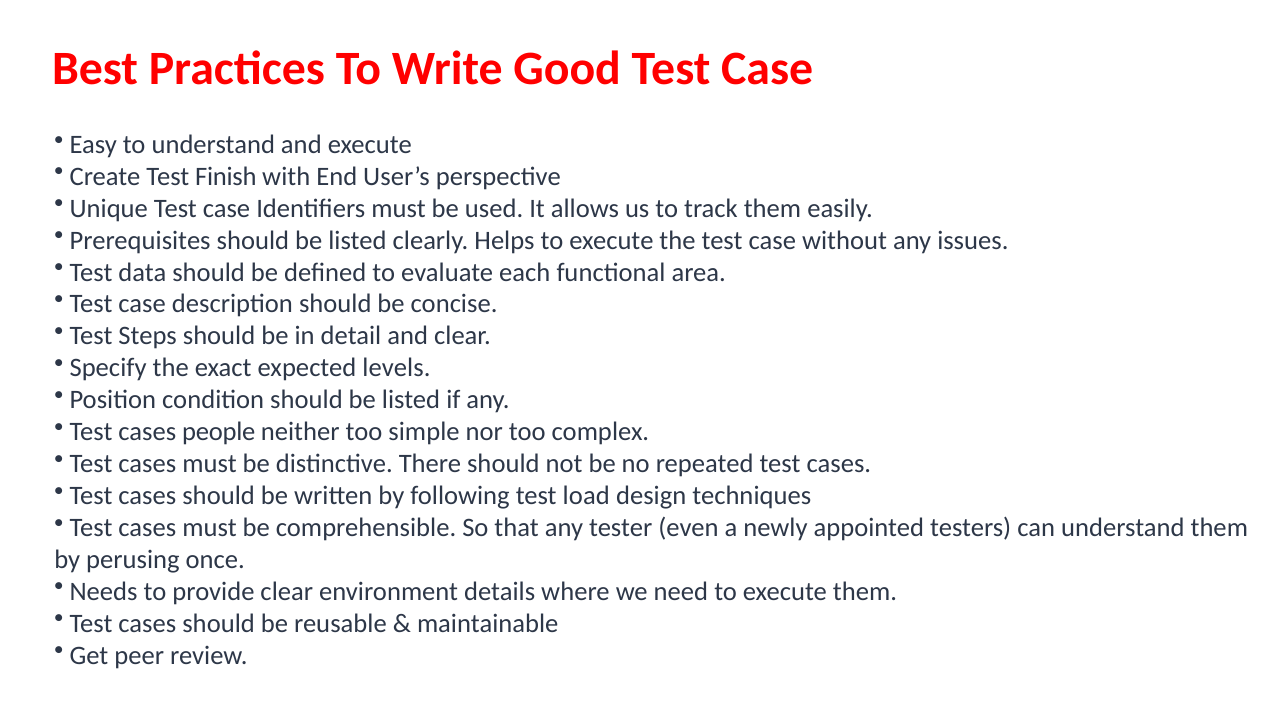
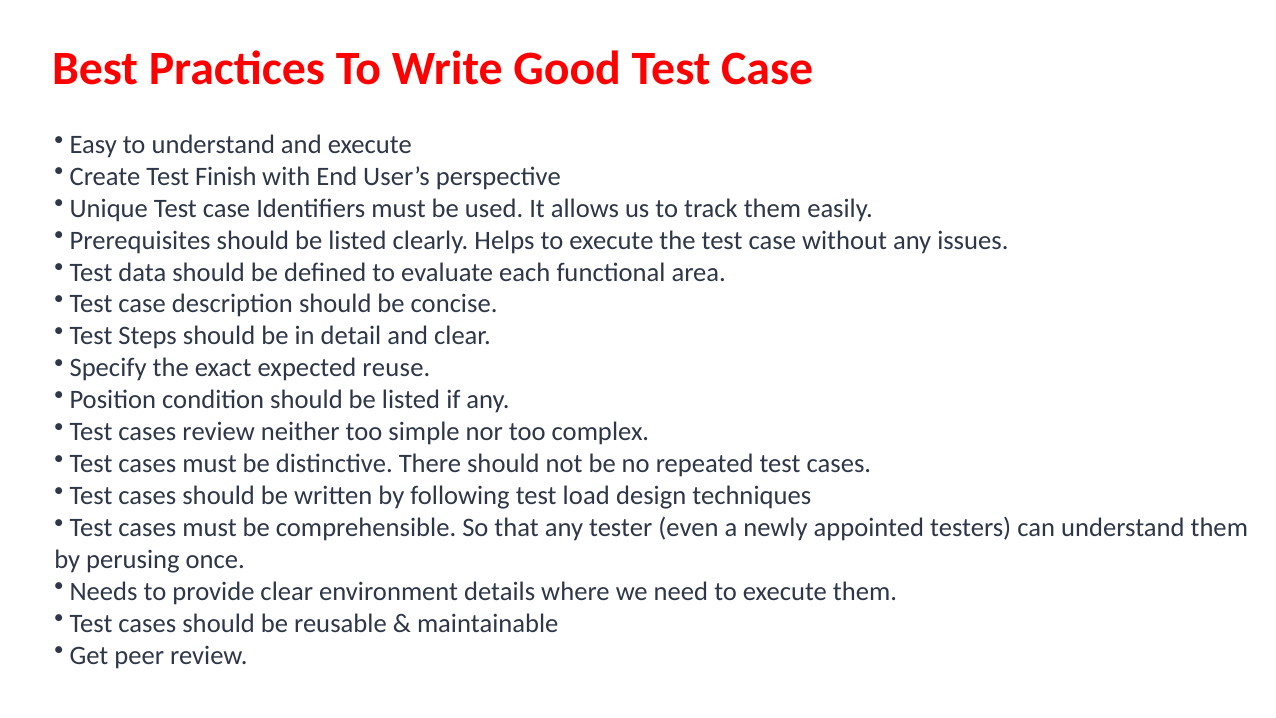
levels: levels -> reuse
cases people: people -> review
